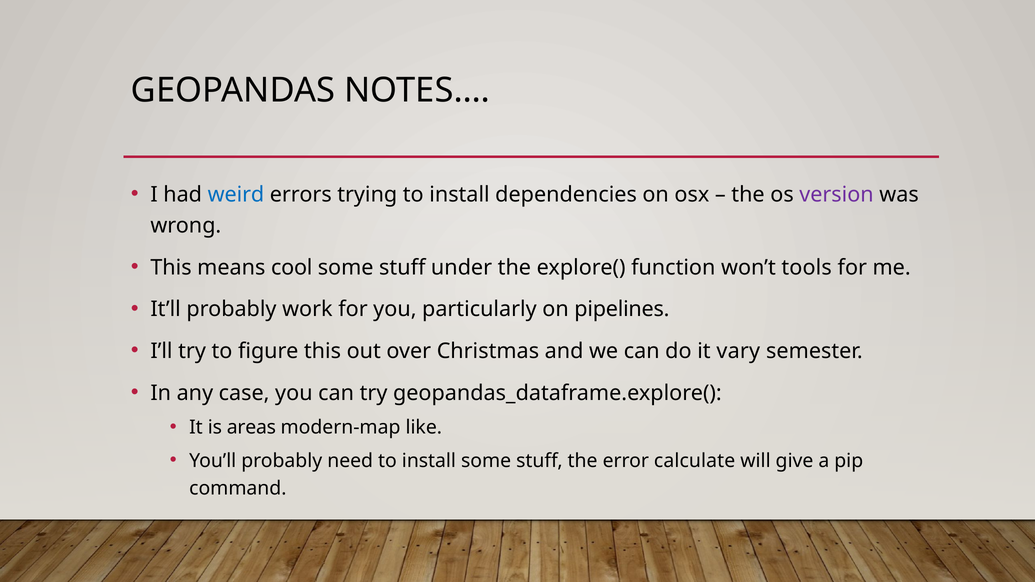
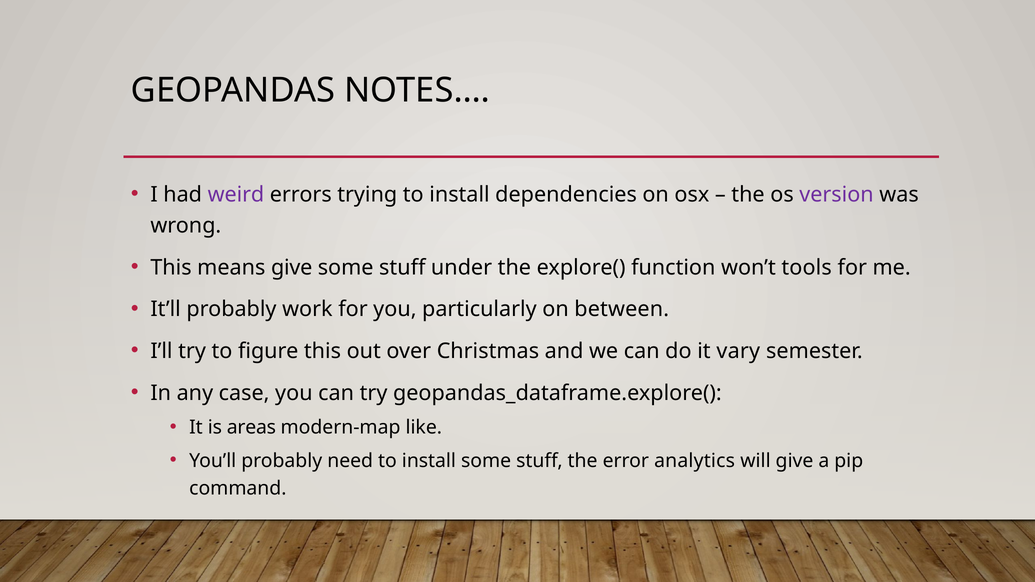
weird colour: blue -> purple
means cool: cool -> give
pipelines: pipelines -> between
calculate: calculate -> analytics
